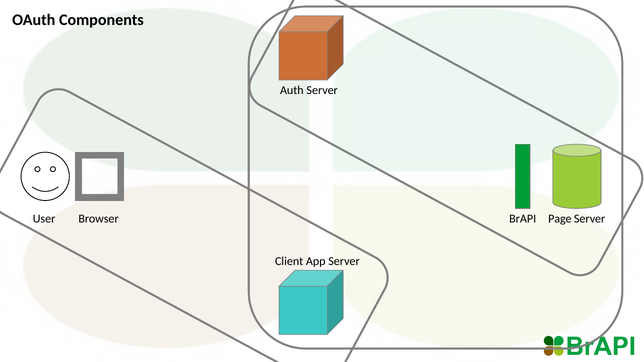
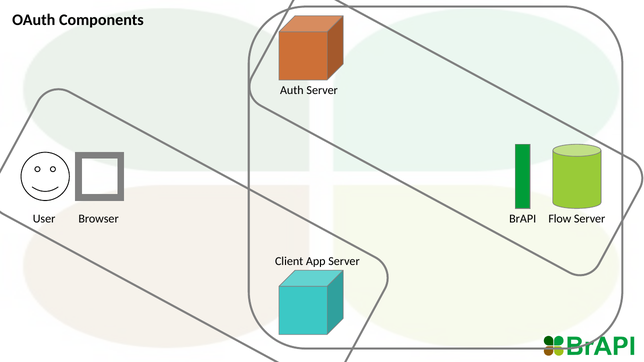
Page: Page -> Flow
